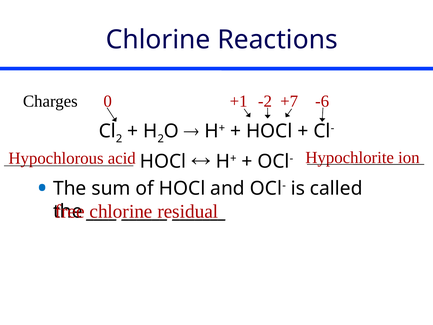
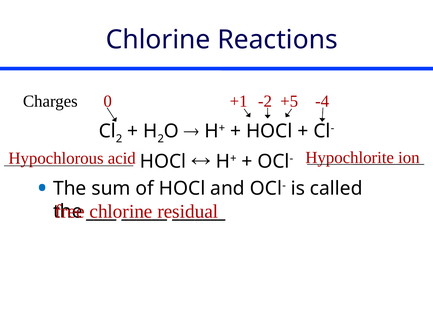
+7: +7 -> +5
-6: -6 -> -4
